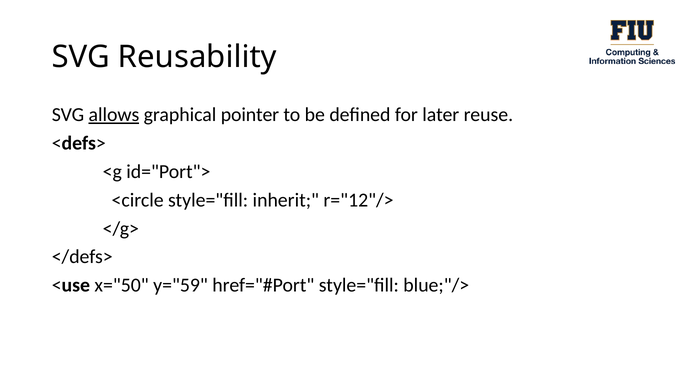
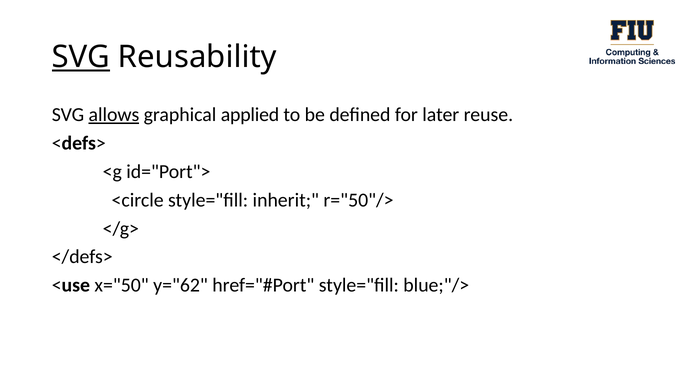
SVG at (81, 57) underline: none -> present
pointer: pointer -> applied
r="12"/>: r="12"/> -> r="50"/>
y="59: y="59 -> y="62
